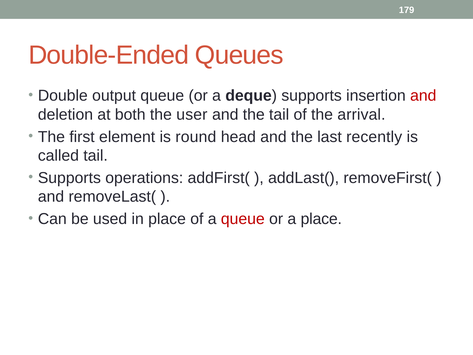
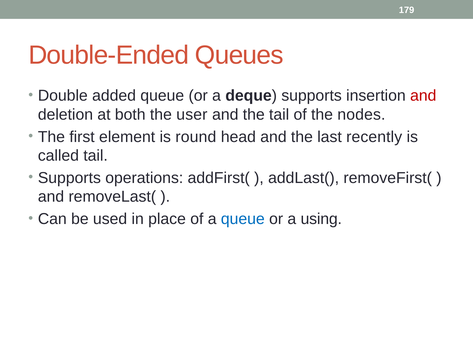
output: output -> added
arrival: arrival -> nodes
queue at (243, 219) colour: red -> blue
a place: place -> using
